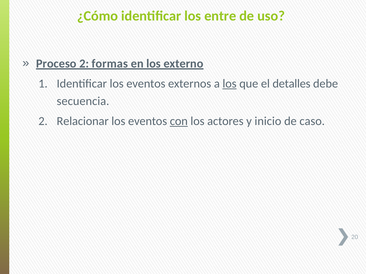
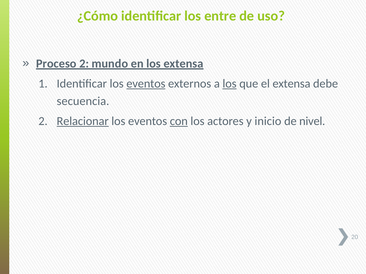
formas: formas -> mundo
los externo: externo -> extensa
eventos at (146, 84) underline: none -> present
el detalles: detalles -> extensa
Relacionar underline: none -> present
caso: caso -> nivel
